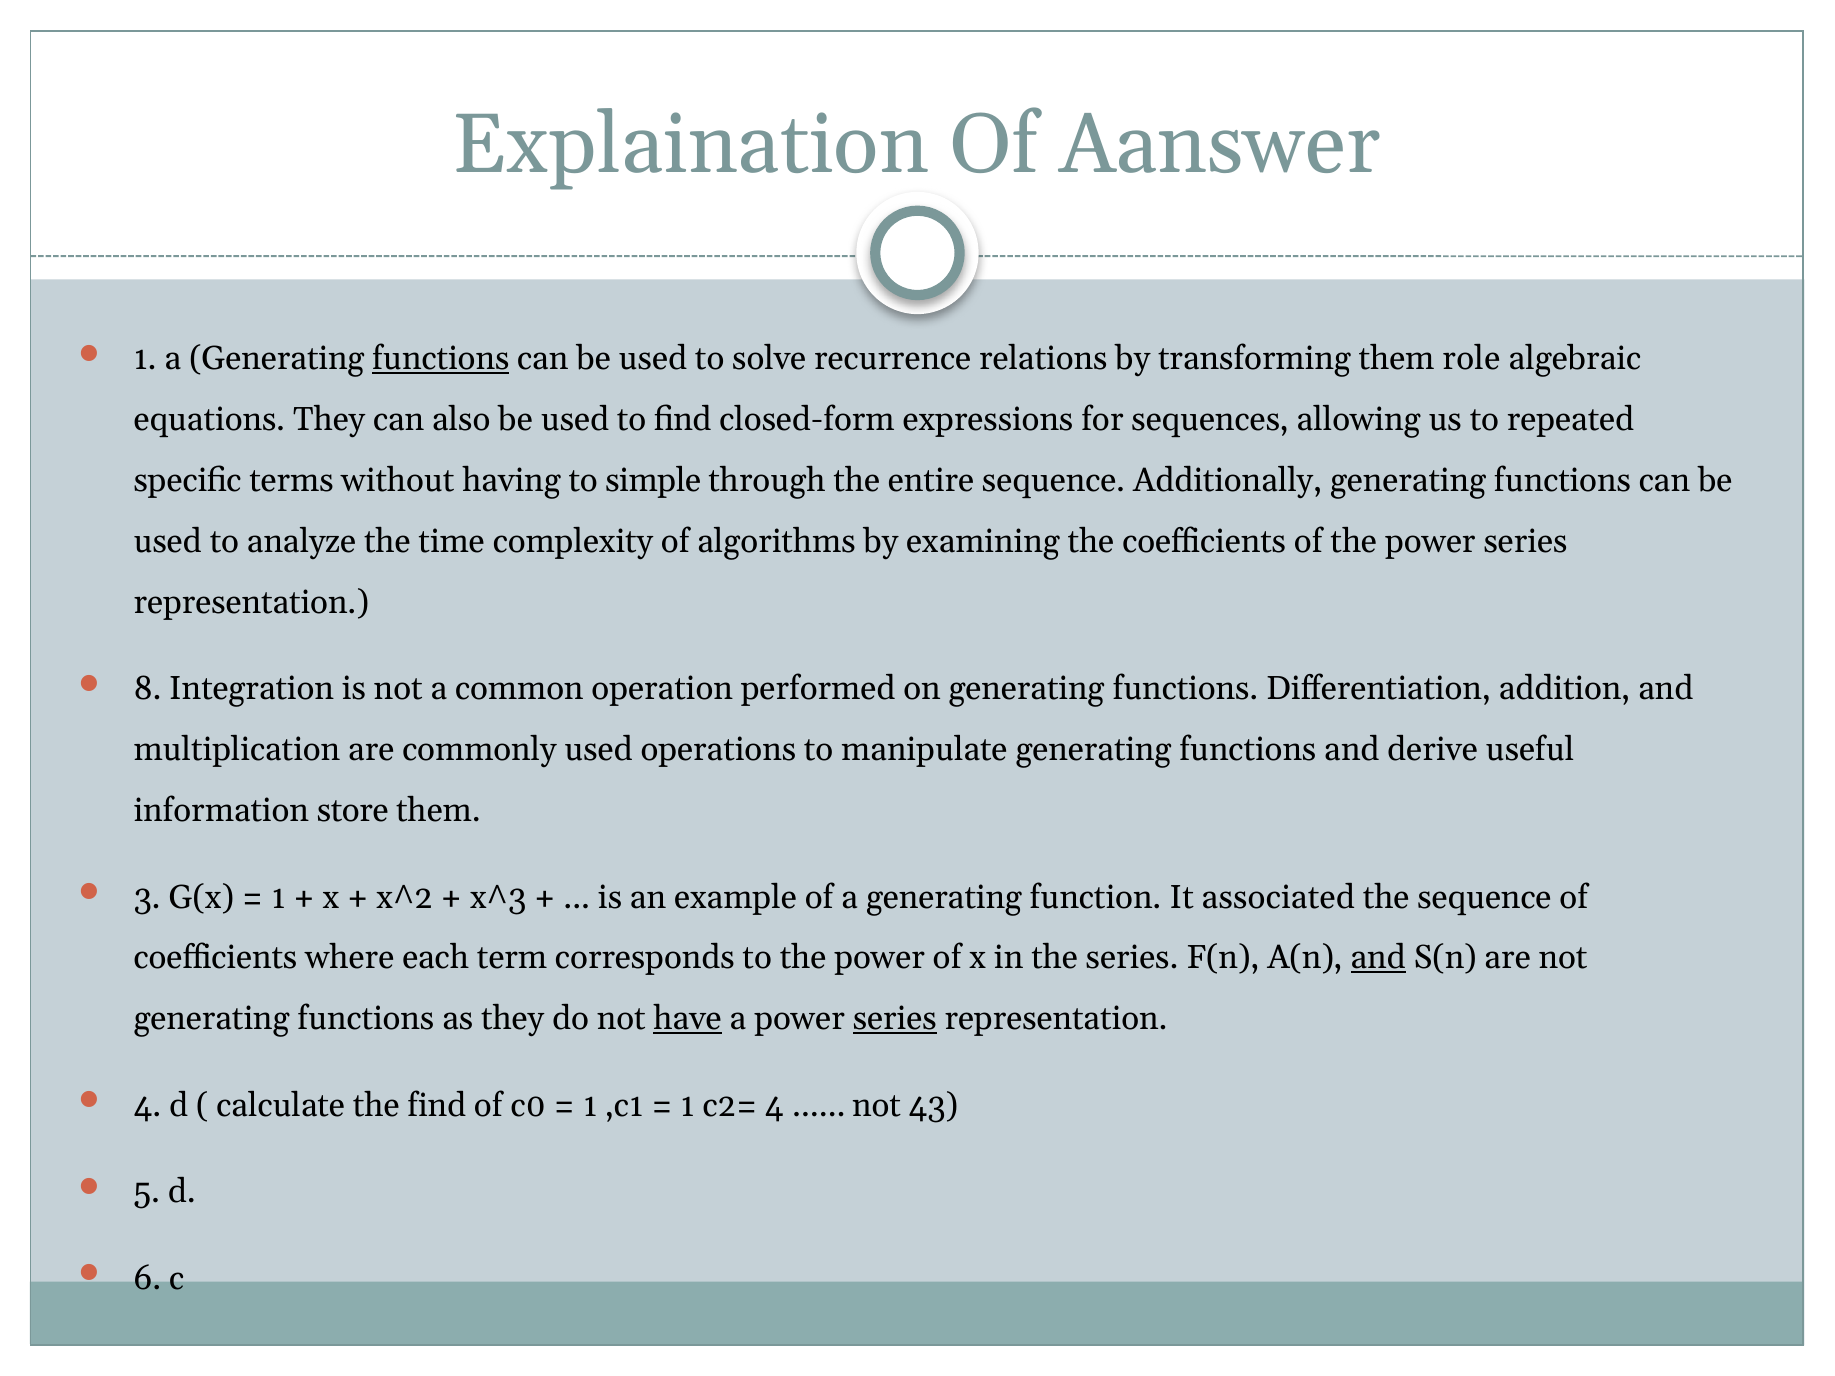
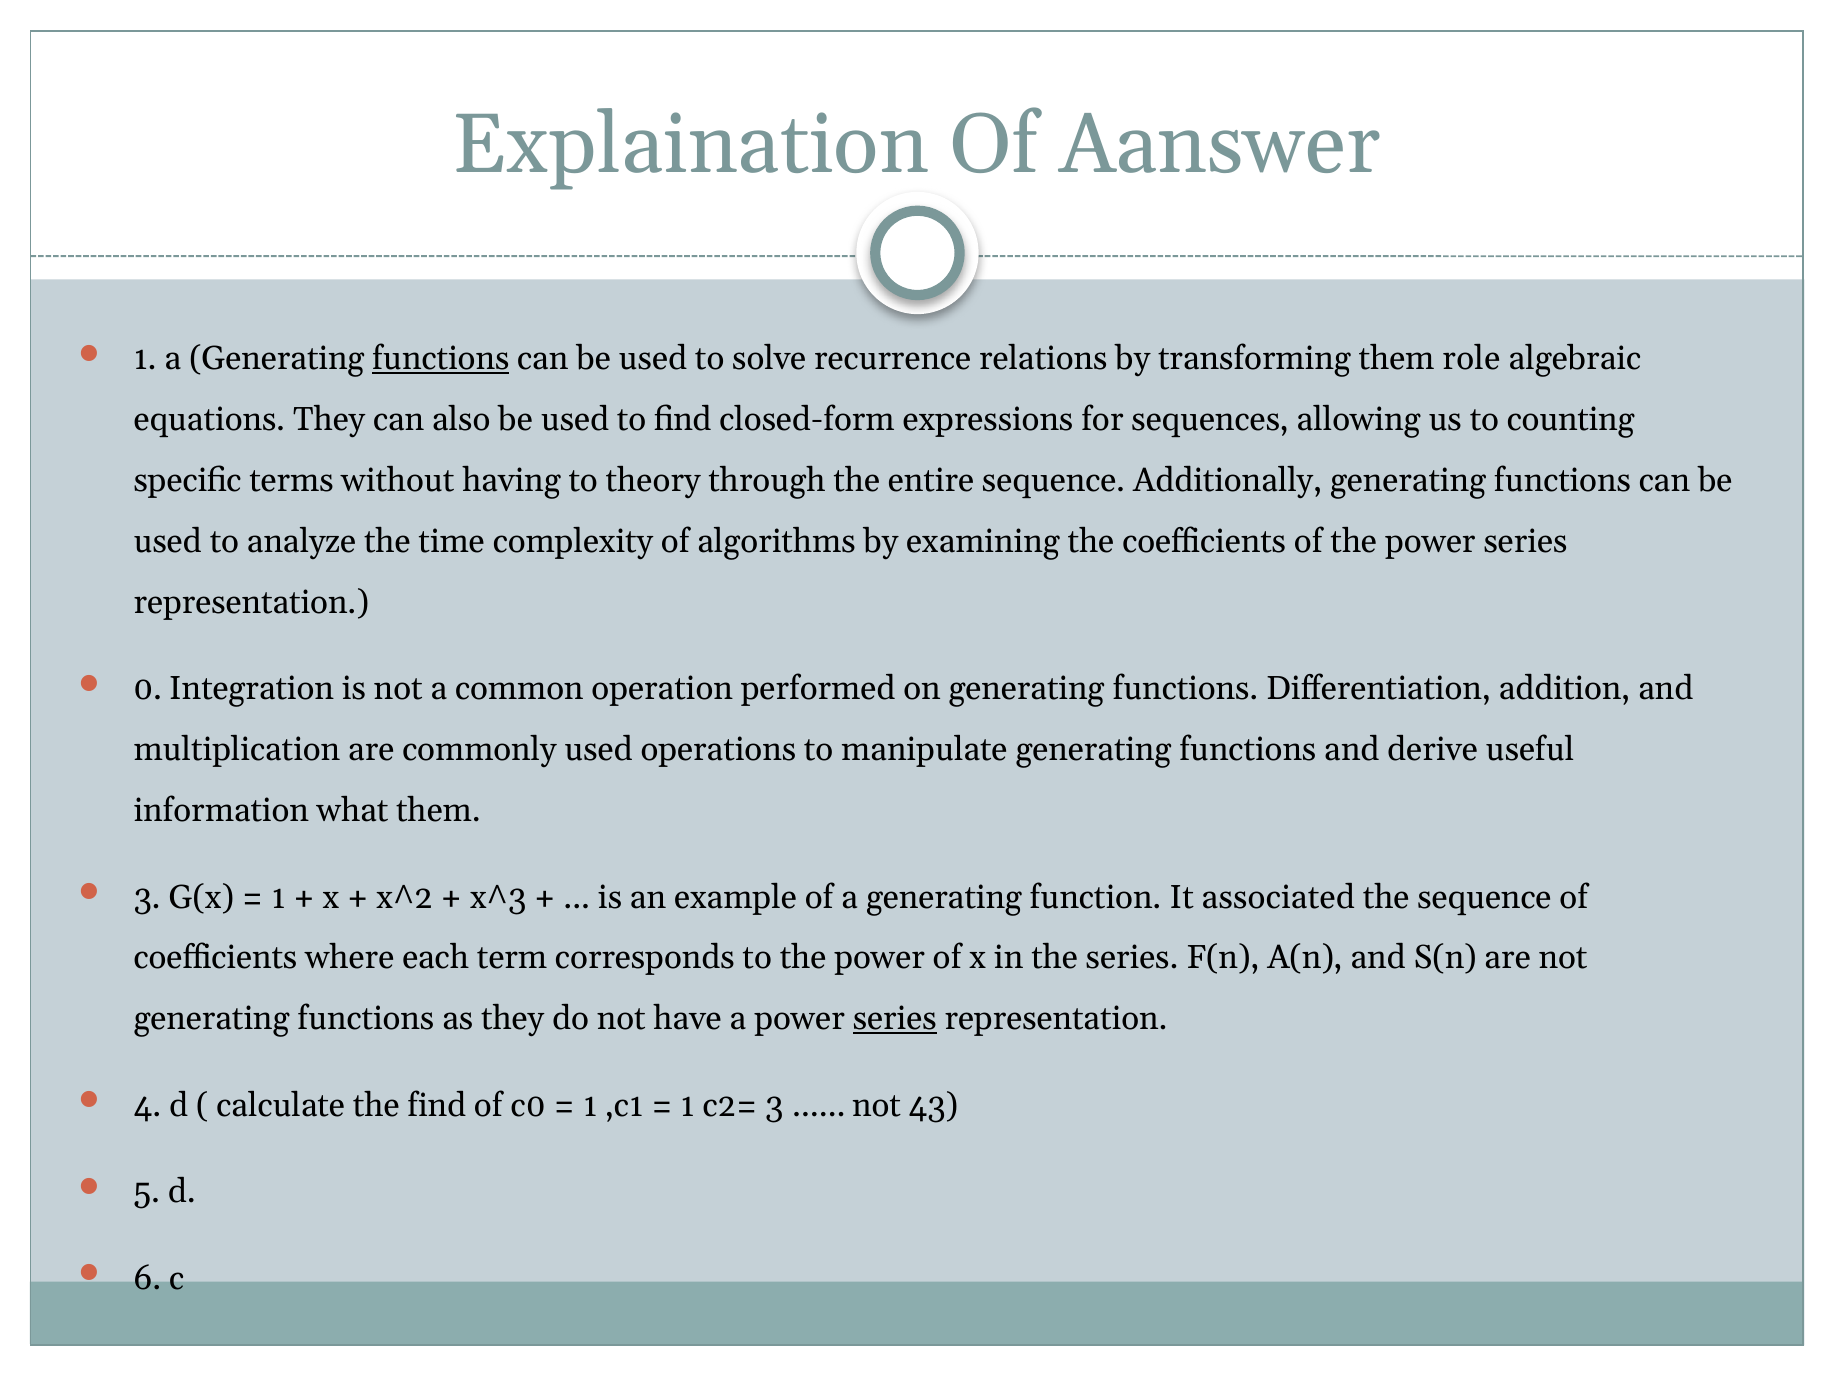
repeated: repeated -> counting
simple: simple -> theory
8: 8 -> 0
store: store -> what
and at (1378, 958) underline: present -> none
have underline: present -> none
c2= 4: 4 -> 3
